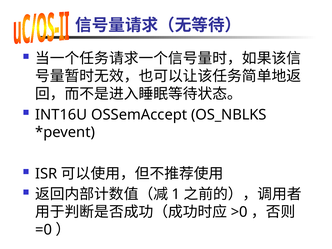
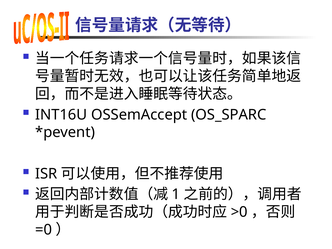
OS_NBLKS: OS_NBLKS -> OS_SPARC
